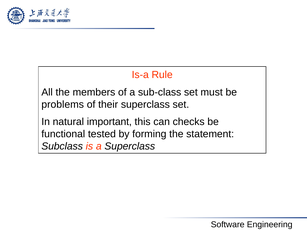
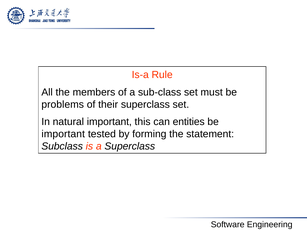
checks: checks -> entities
functional at (63, 134): functional -> important
